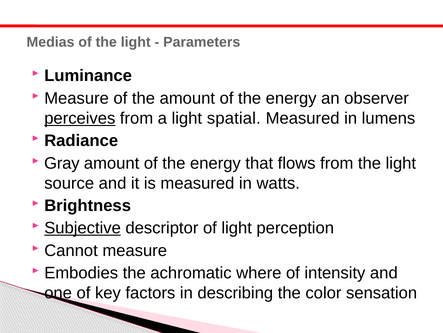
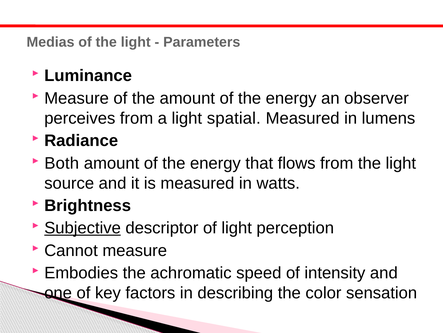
perceives underline: present -> none
Gray: Gray -> Both
where: where -> speed
